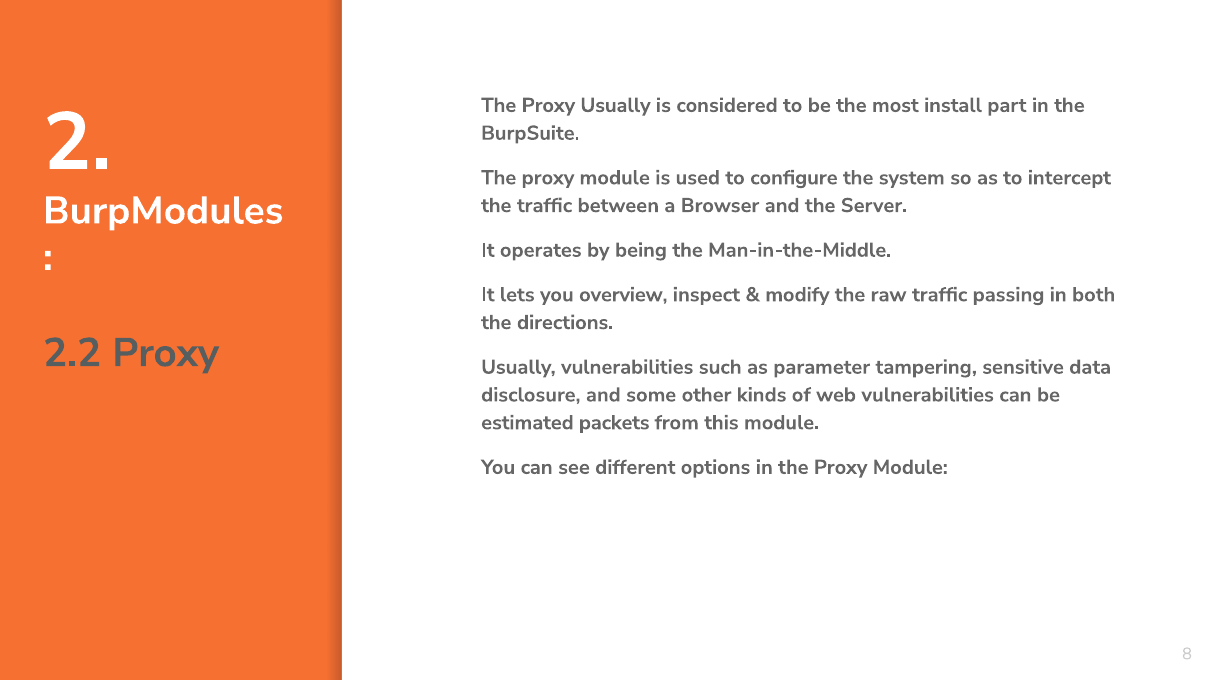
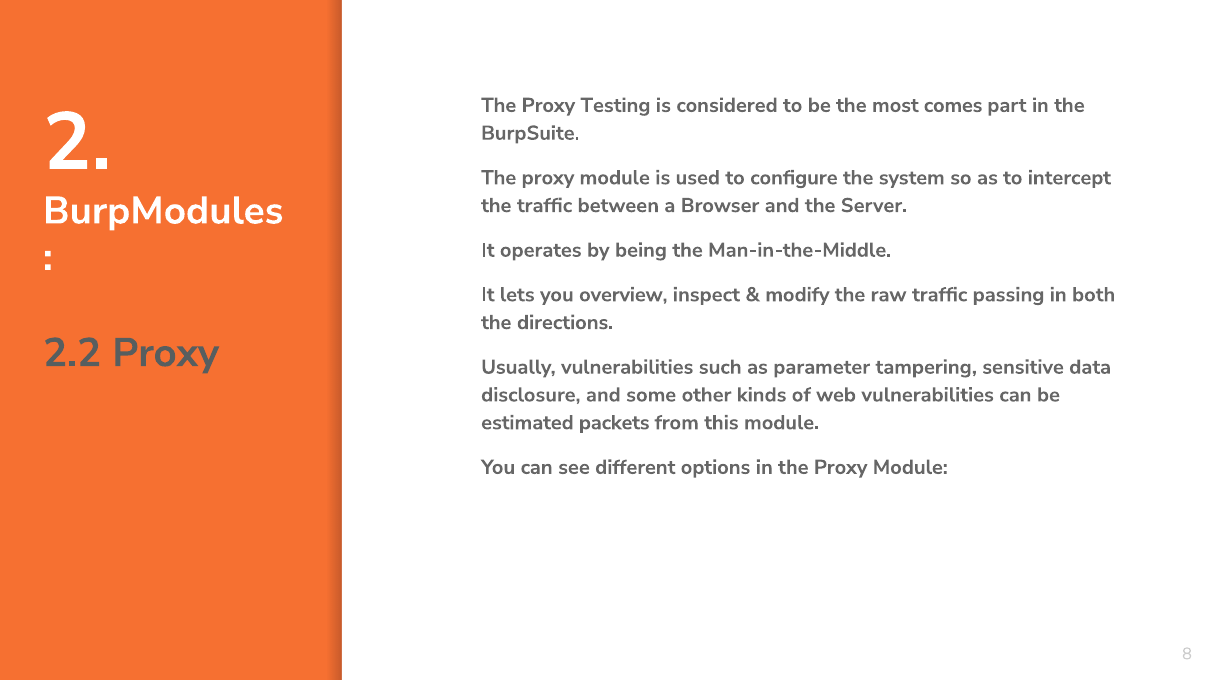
Proxy Usually: Usually -> Testing
install: install -> comes
